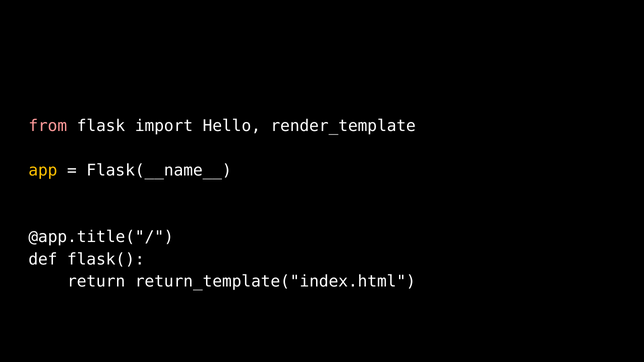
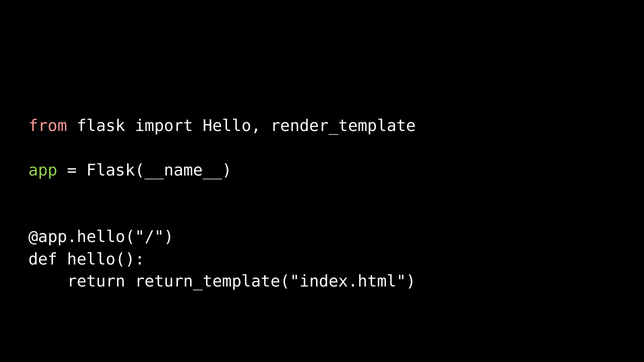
app colour: yellow -> light green
@app.title("/: @app.title("/ -> @app.hello("/
flask(: flask( -> hello(
